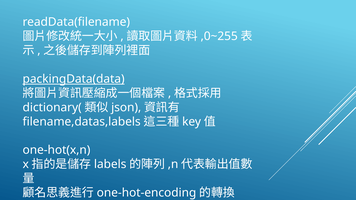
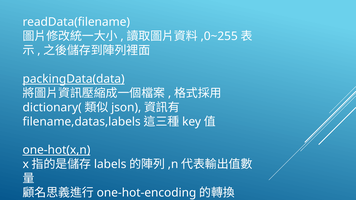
one-hot(x,n underline: none -> present
